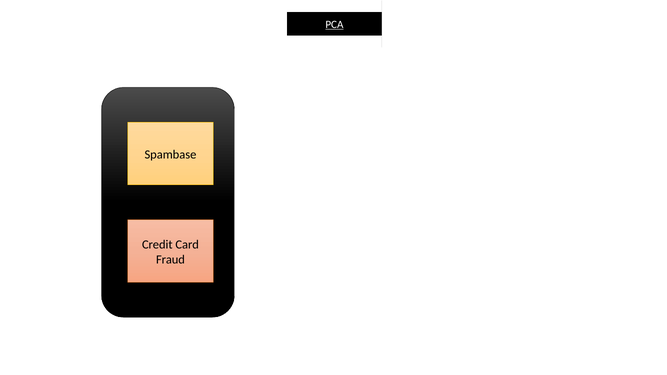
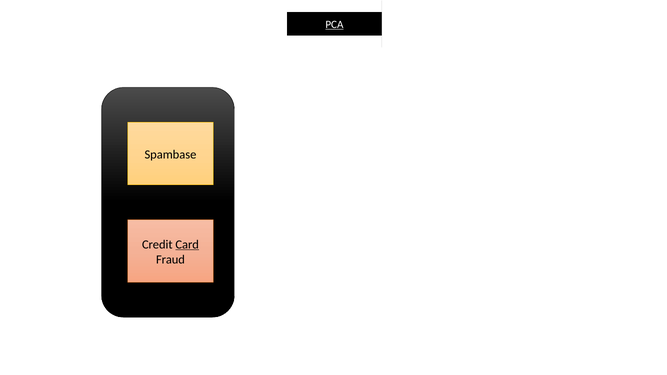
Card underline: none -> present
